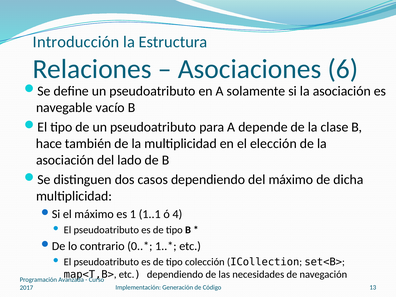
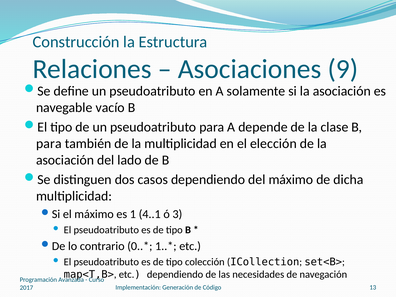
Introducción: Introducción -> Construcción
6: 6 -> 9
hace at (49, 144): hace -> para
1..1: 1..1 -> 4..1
4: 4 -> 3
